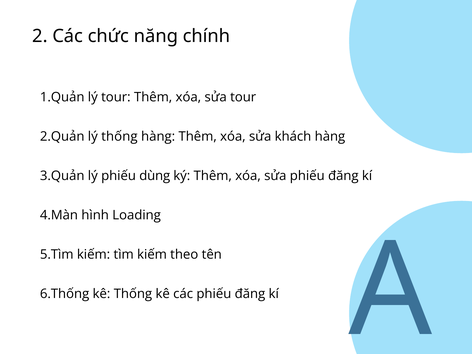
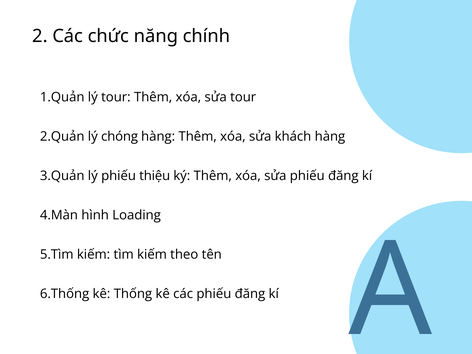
lý thống: thống -> chóng
dùng: dùng -> thiệu
